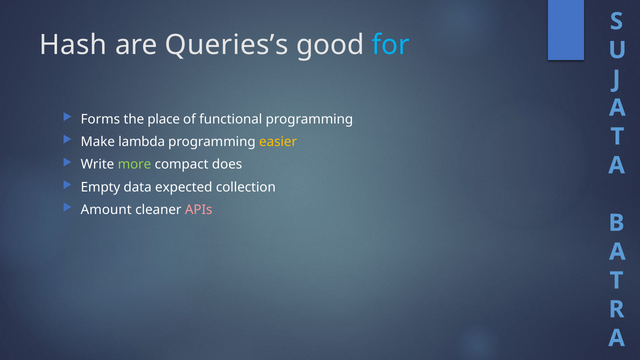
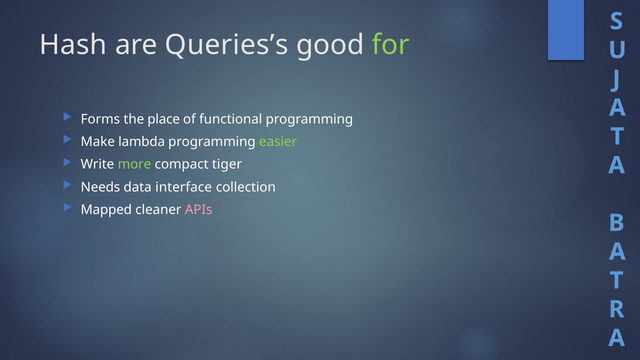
for colour: light blue -> light green
easier colour: yellow -> light green
does: does -> tiger
Empty: Empty -> Needs
expected: expected -> interface
Amount: Amount -> Mapped
